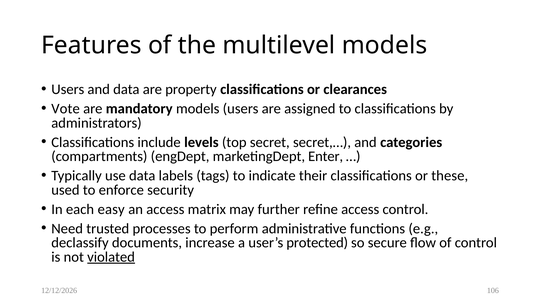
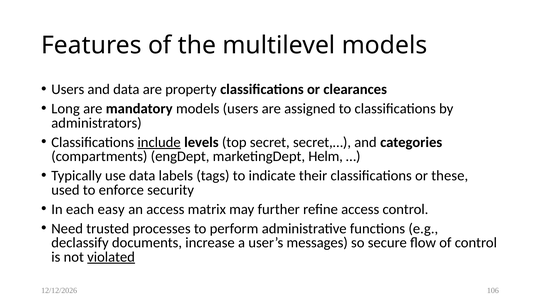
Vote: Vote -> Long
include underline: none -> present
Enter: Enter -> Helm
protected: protected -> messages
